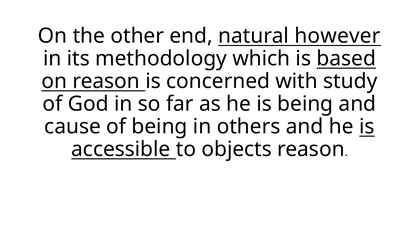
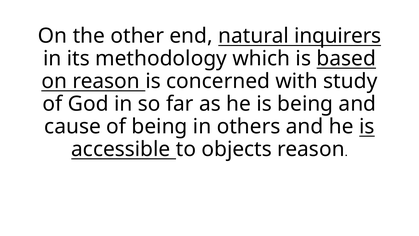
however: however -> inquirers
